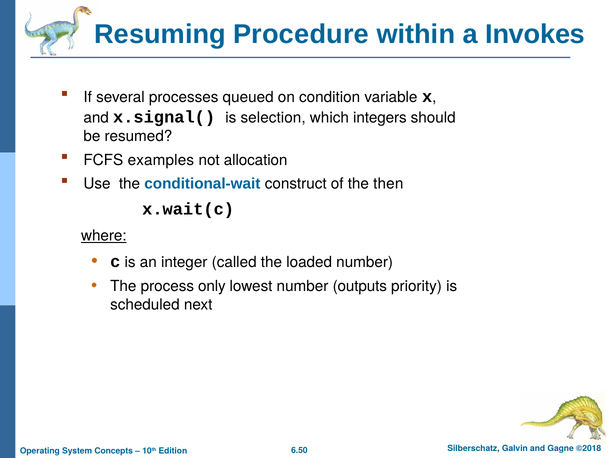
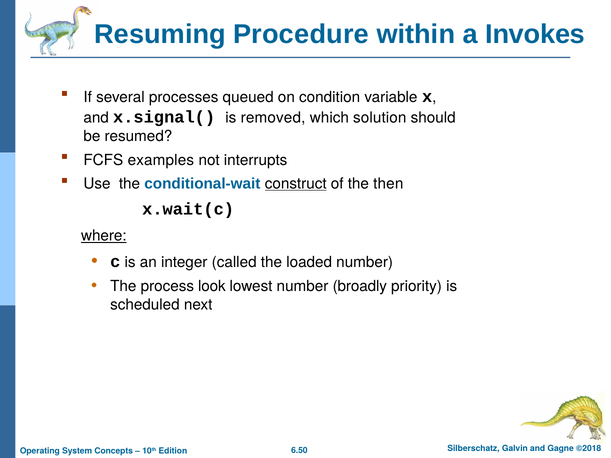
selection: selection -> removed
integers: integers -> solution
allocation: allocation -> interrupts
construct underline: none -> present
only: only -> look
outputs: outputs -> broadly
